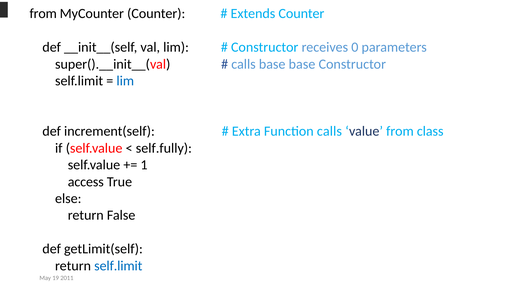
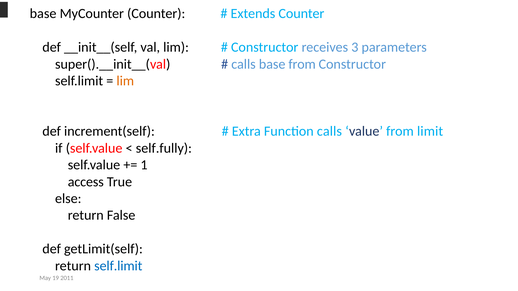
from at (43, 14): from -> base
0: 0 -> 3
base base: base -> from
lim at (125, 81) colour: blue -> orange
class: class -> limit
